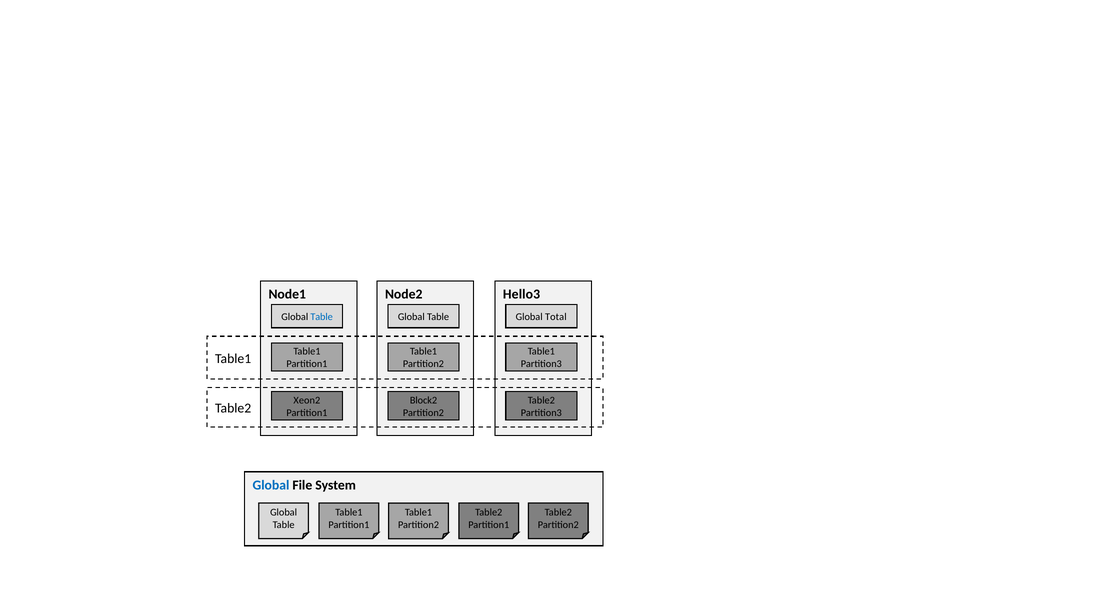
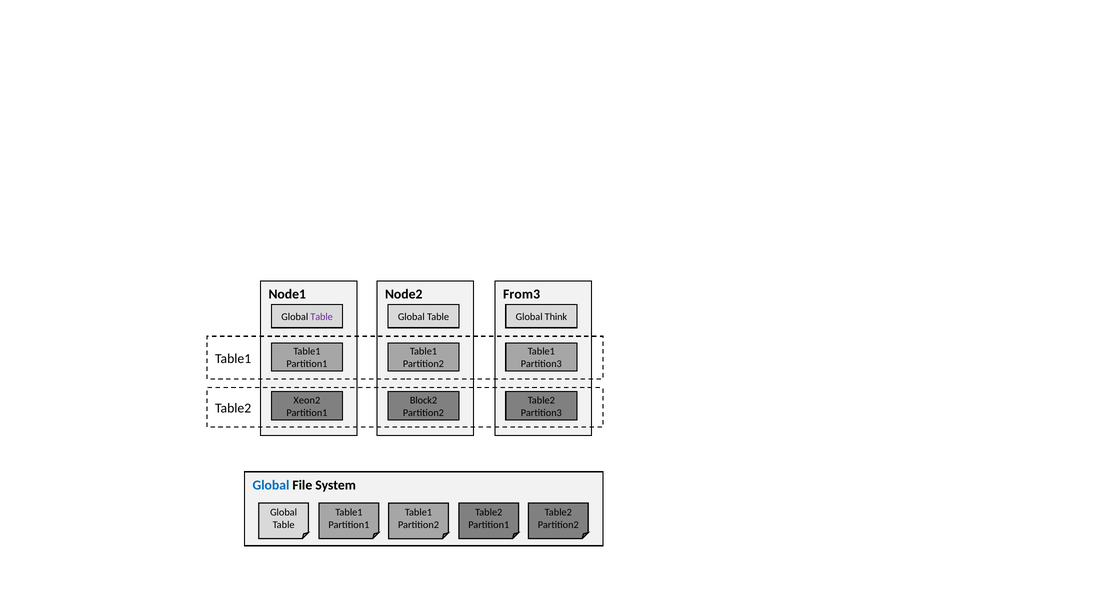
Hello3: Hello3 -> From3
Table at (322, 317) colour: blue -> purple
Total: Total -> Think
